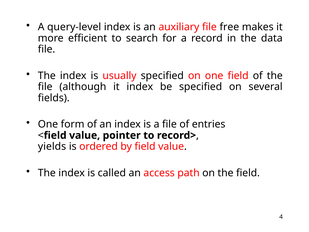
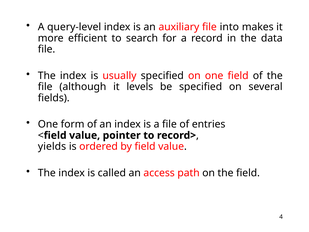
free: free -> into
it index: index -> levels
